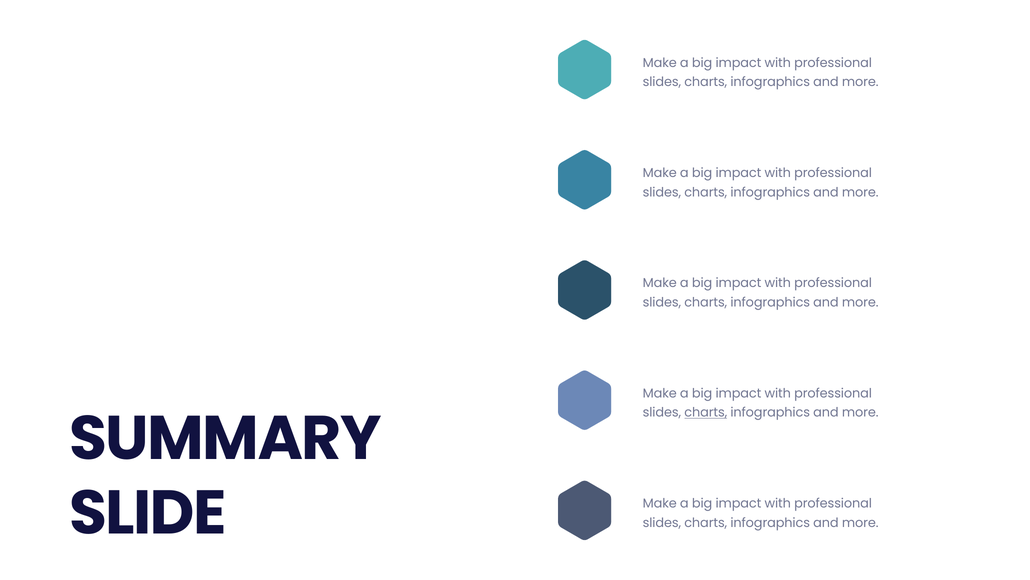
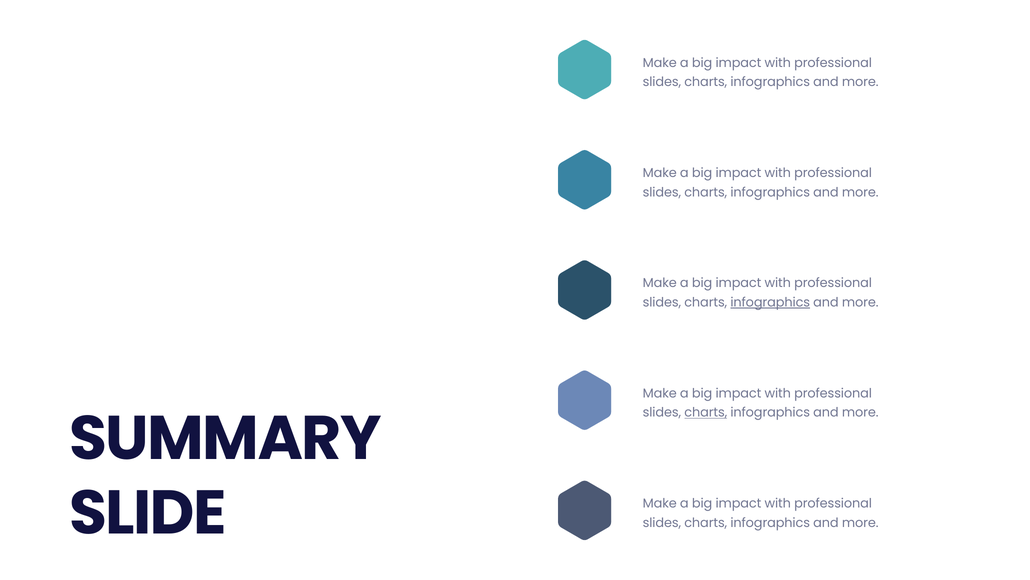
infographics at (770, 302) underline: none -> present
